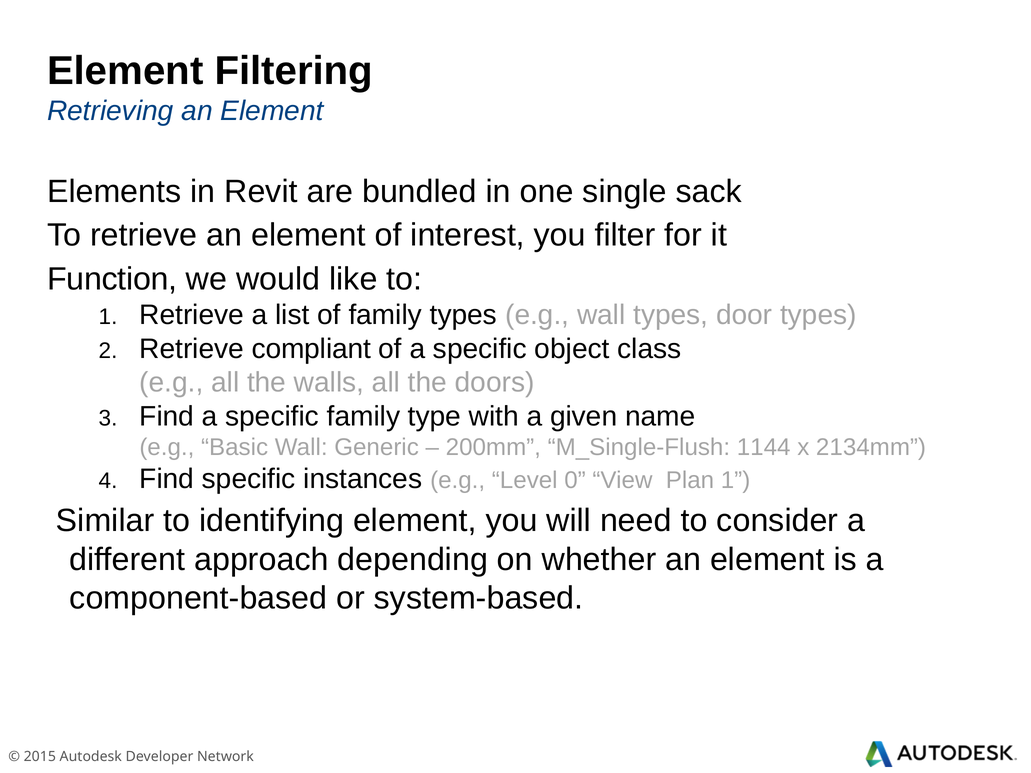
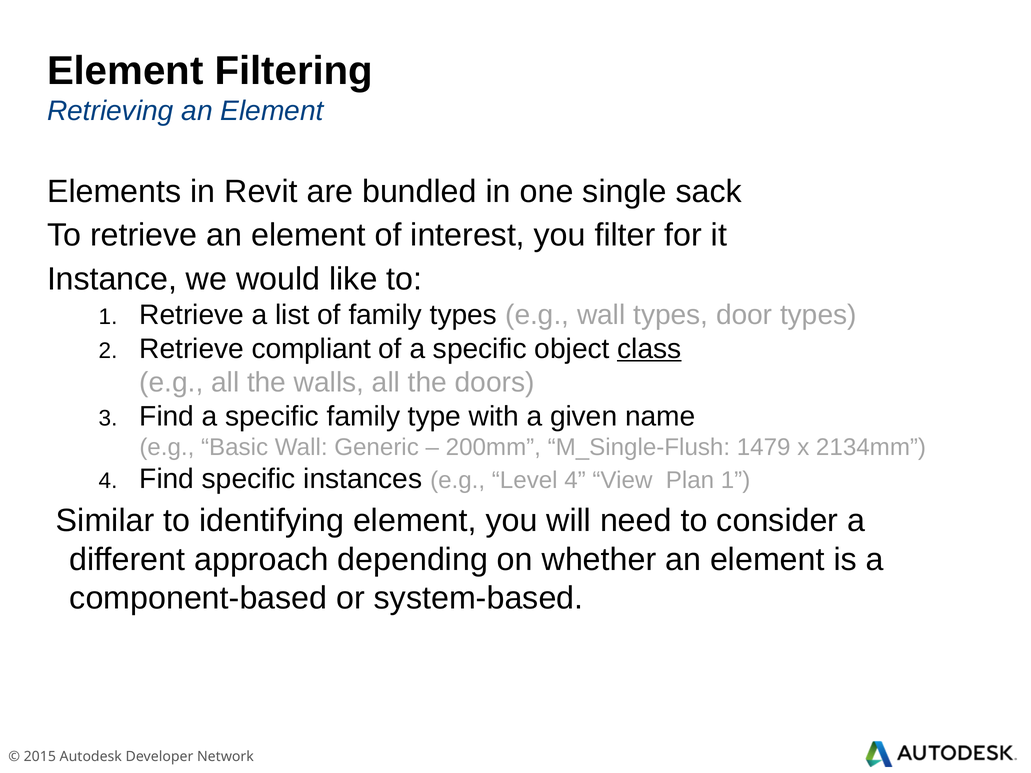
Function: Function -> Instance
class underline: none -> present
1144: 1144 -> 1479
Level 0: 0 -> 4
